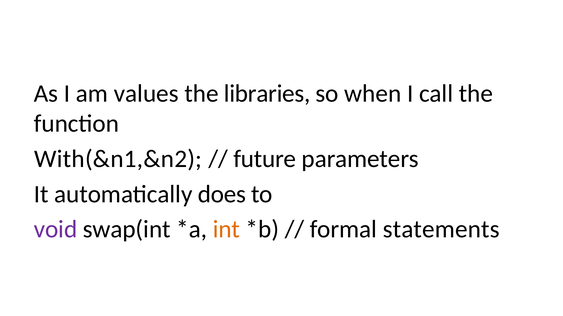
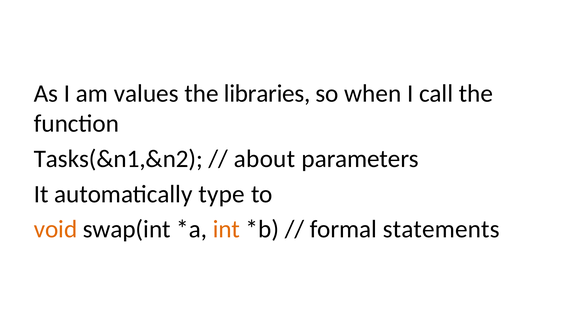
With(&n1,&n2: With(&n1,&n2 -> Tasks(&n1,&n2
future: future -> about
does: does -> type
void colour: purple -> orange
